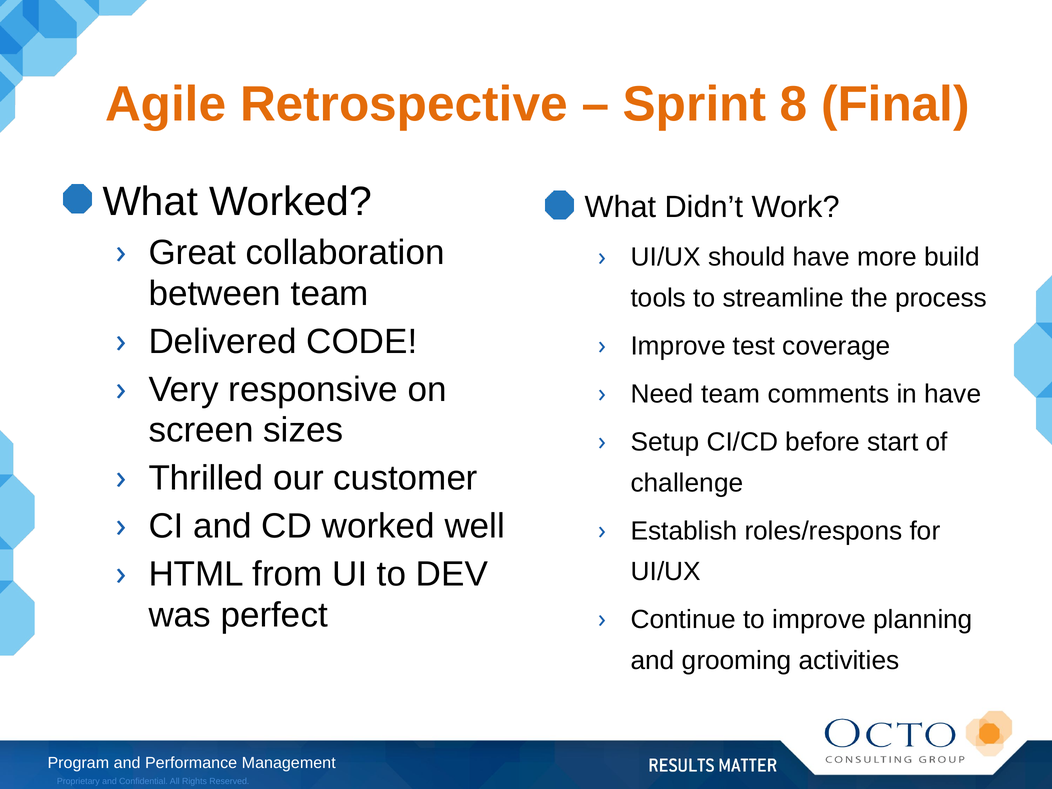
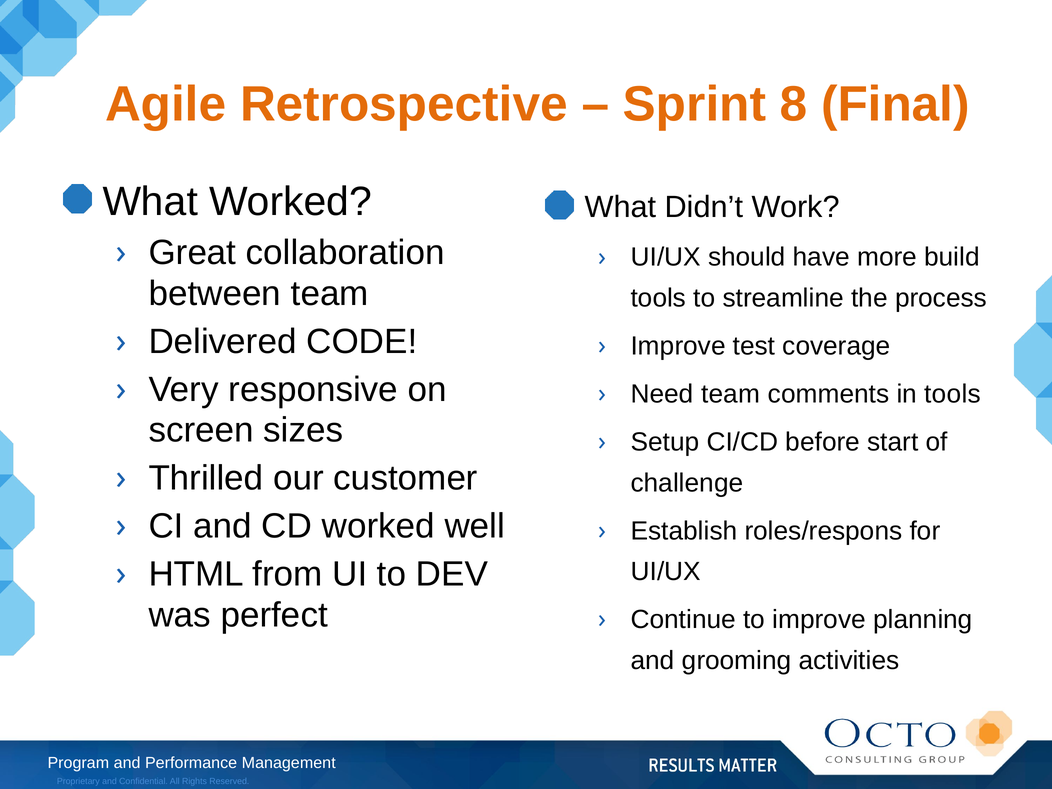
in have: have -> tools
